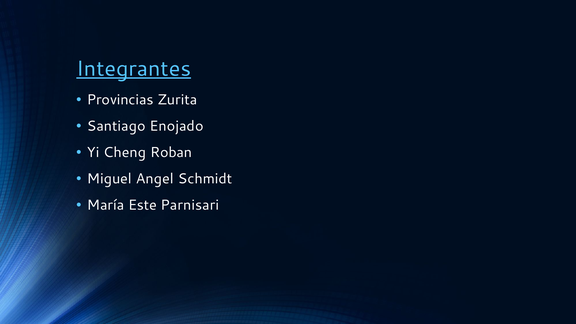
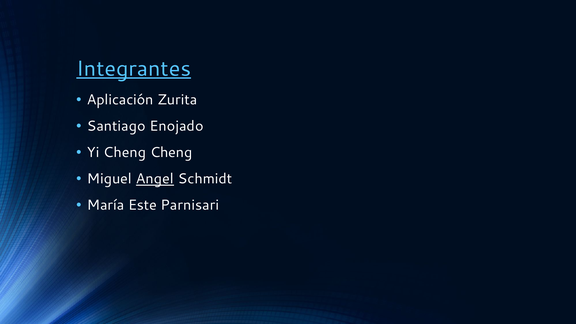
Provincias: Provincias -> Aplicación
Cheng Roban: Roban -> Cheng
Angel underline: none -> present
